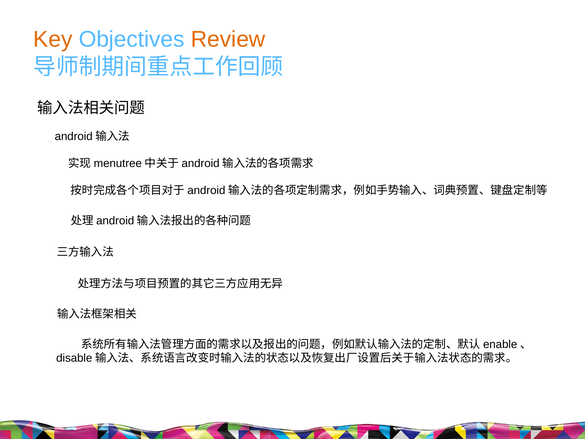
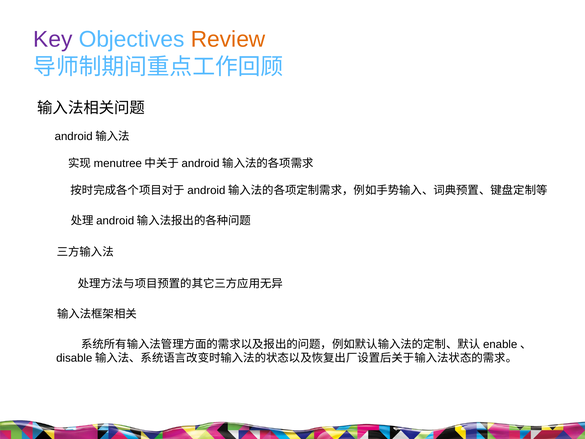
Key colour: orange -> purple
